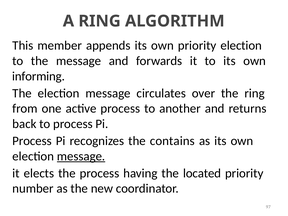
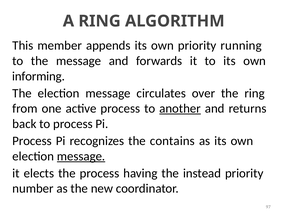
priority election: election -> running
another underline: none -> present
located: located -> instead
